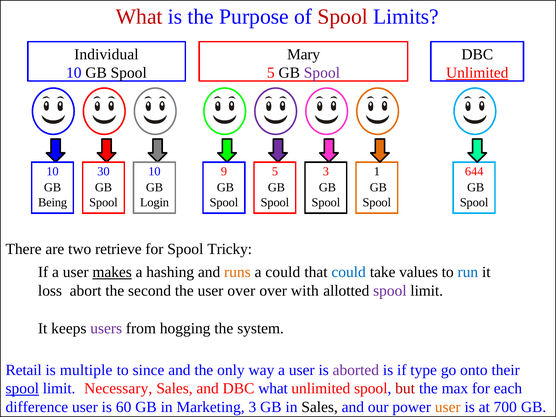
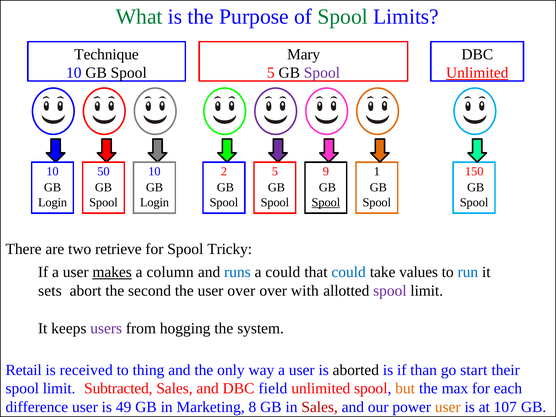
What at (139, 17) colour: red -> green
Spool at (343, 17) colour: red -> green
Individual: Individual -> Technique
30: 30 -> 50
9: 9 -> 2
5 3: 3 -> 9
644: 644 -> 150
Being at (53, 202): Being -> Login
Spool at (326, 202) underline: none -> present
hashing: hashing -> column
runs colour: orange -> blue
loss: loss -> sets
multiple: multiple -> received
since: since -> thing
aborted colour: purple -> black
type: type -> than
onto: onto -> start
spool at (22, 389) underline: present -> none
Necessary: Necessary -> Subtracted
DBC what: what -> field
but colour: red -> orange
60: 60 -> 49
Marketing 3: 3 -> 8
Sales at (320, 407) colour: black -> red
700: 700 -> 107
